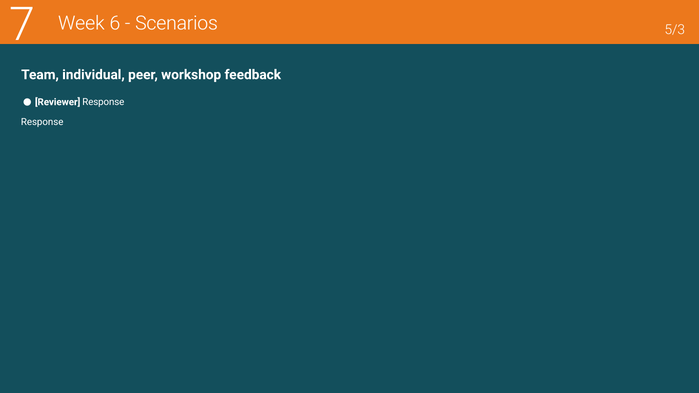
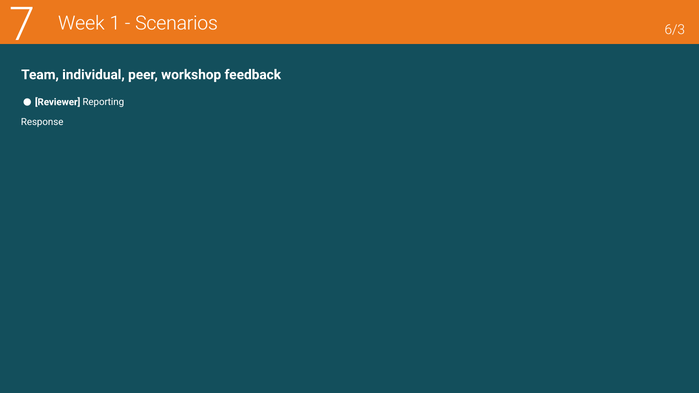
6: 6 -> 1
5/3: 5/3 -> 6/3
Reviewer Response: Response -> Reporting
